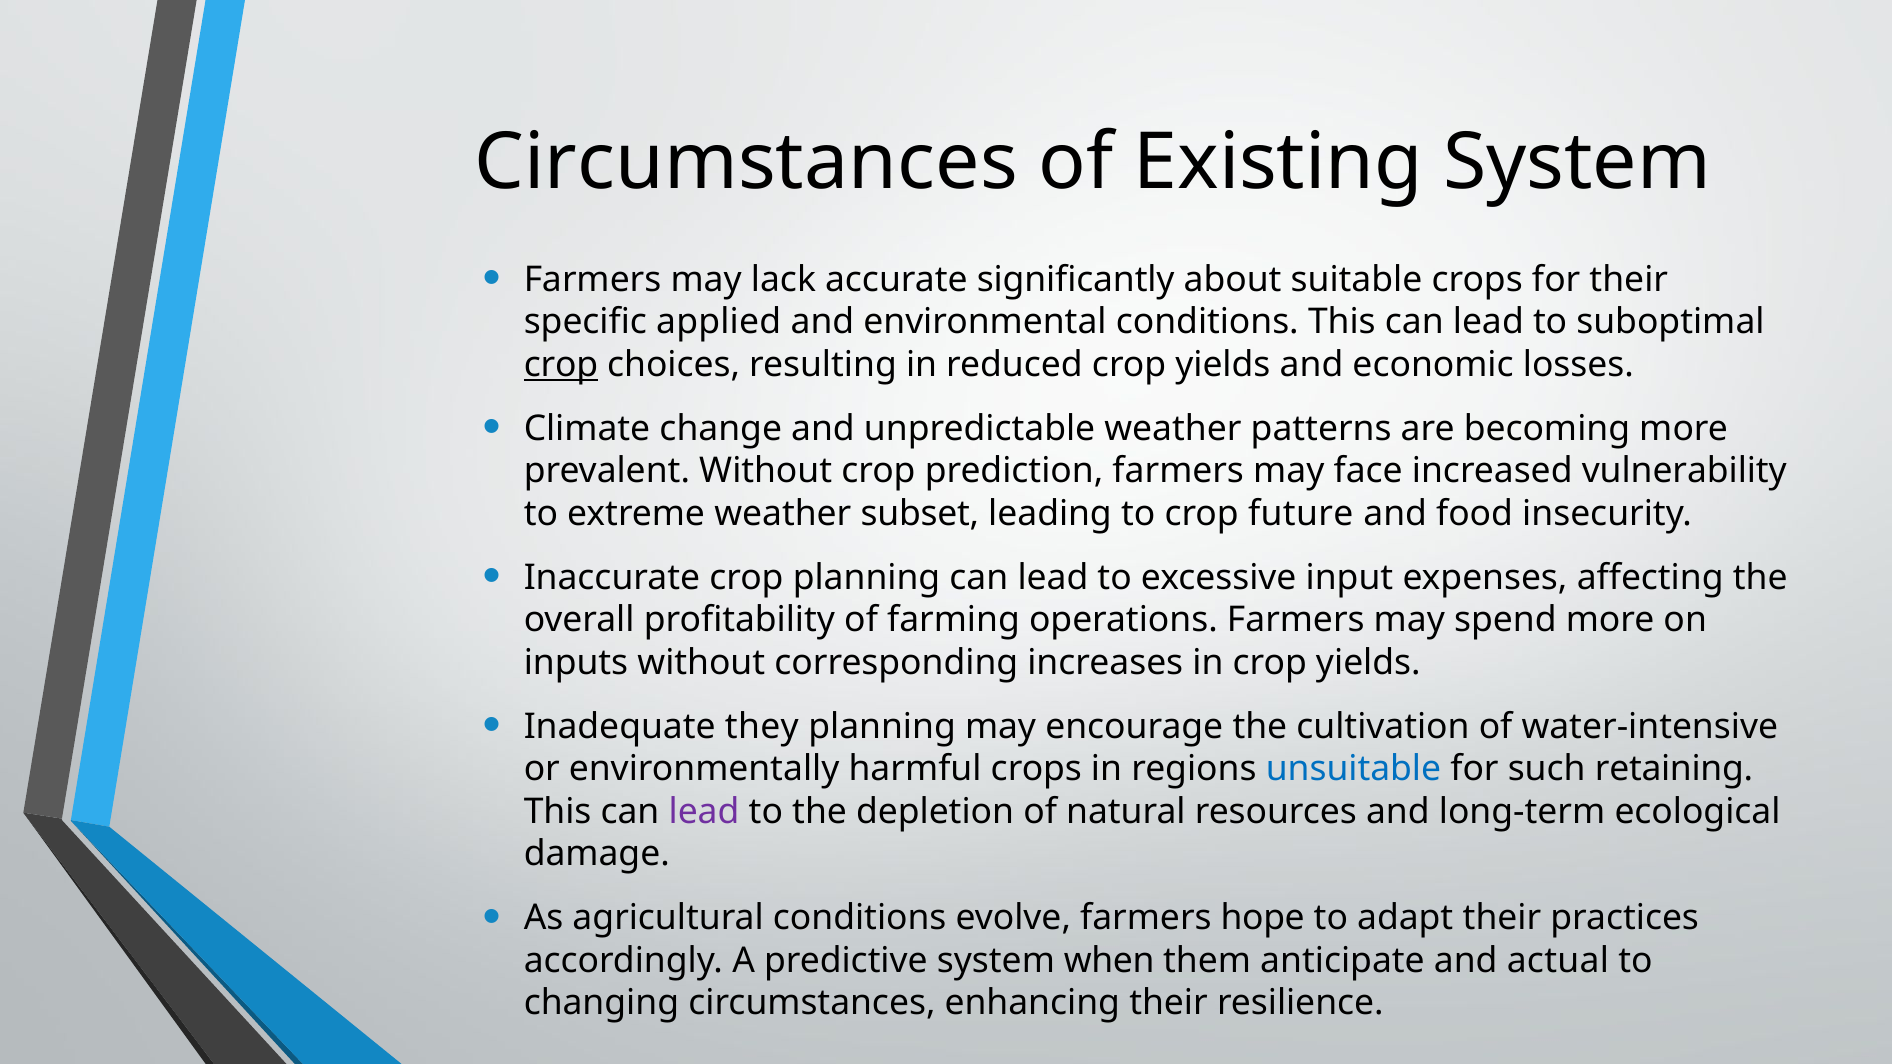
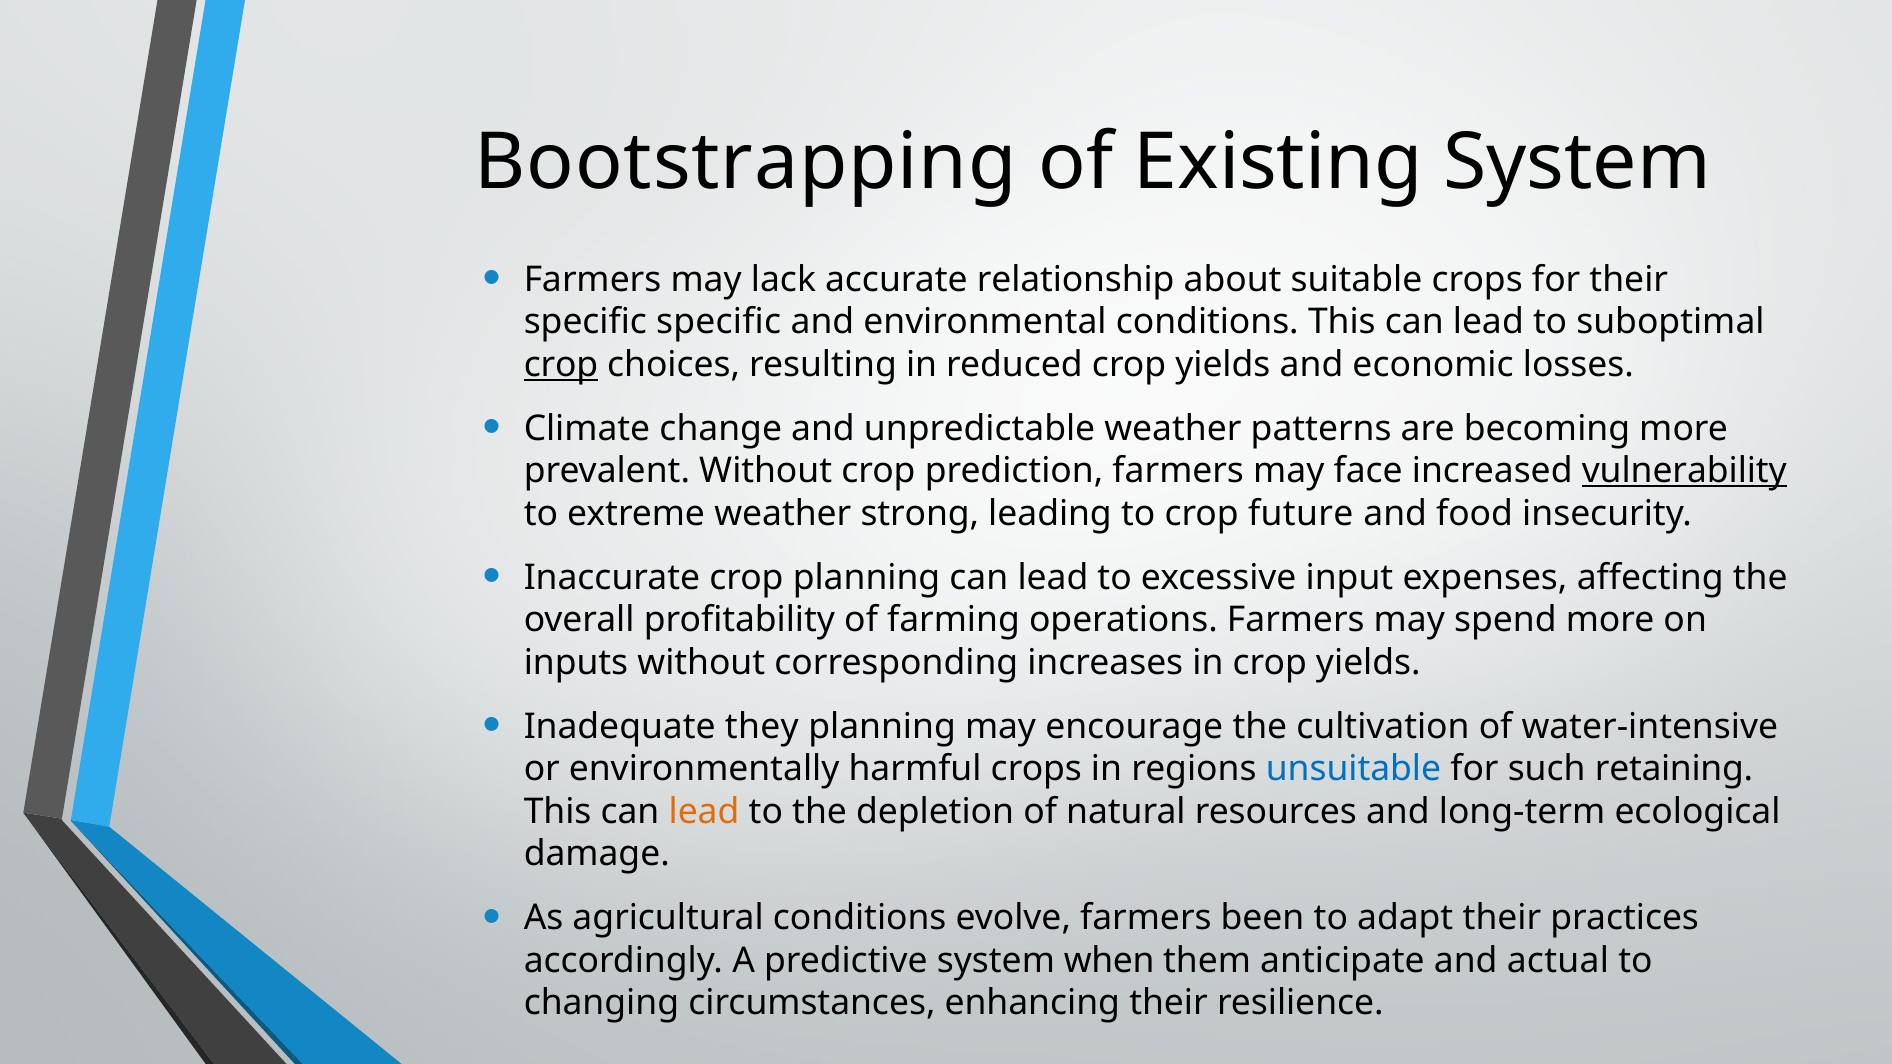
Circumstances at (746, 163): Circumstances -> Bootstrapping
significantly: significantly -> relationship
specific applied: applied -> specific
vulnerability underline: none -> present
subset: subset -> strong
lead at (704, 812) colour: purple -> orange
hope: hope -> been
